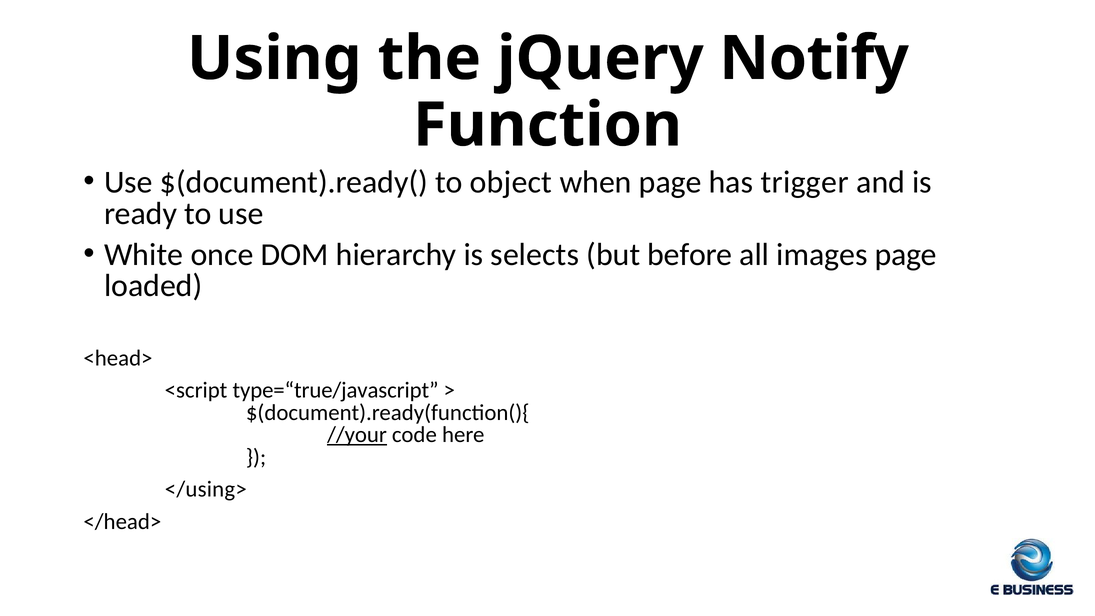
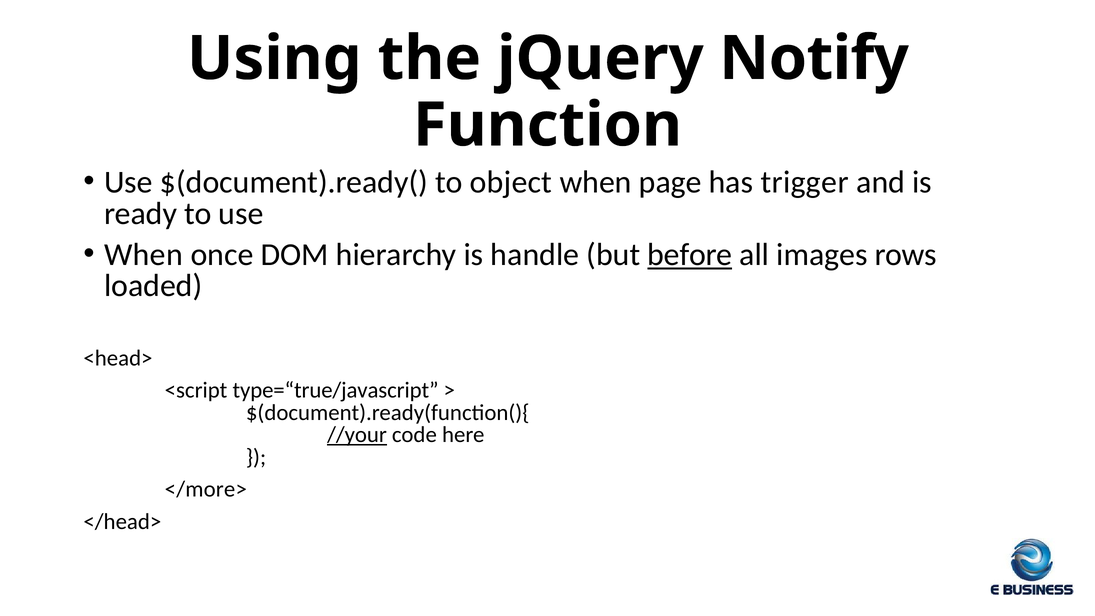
White at (144, 255): White -> When
selects: selects -> handle
before underline: none -> present
images page: page -> rows
</using>: </using> -> </more>
